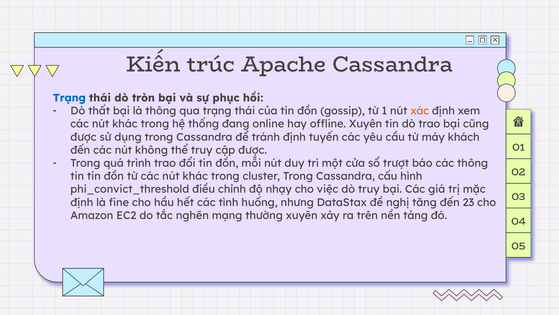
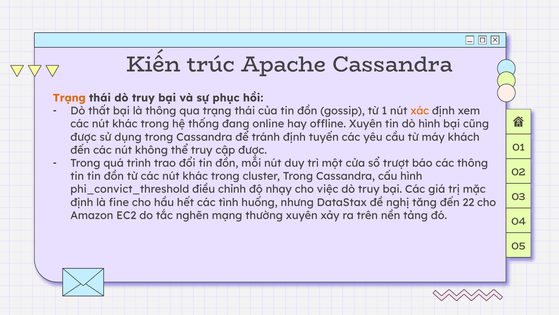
Trạng at (69, 98) colour: blue -> orange
thái dò tròn: tròn -> truy
dò trao: trao -> hình
23: 23 -> 22
